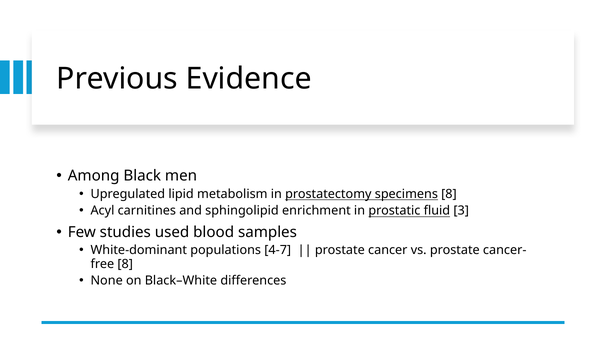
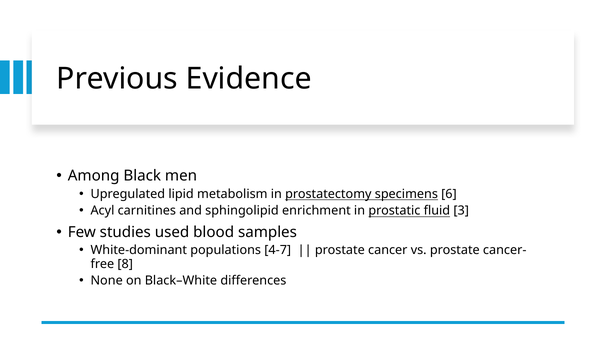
specimens 8: 8 -> 6
